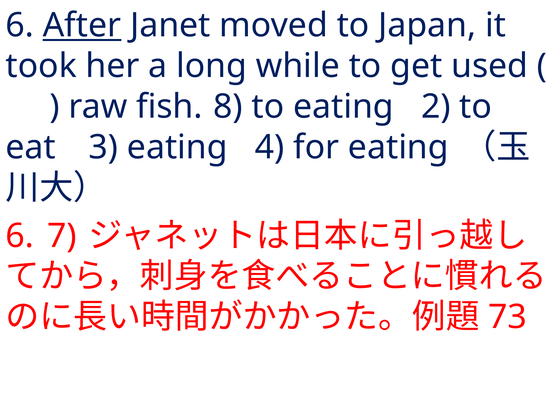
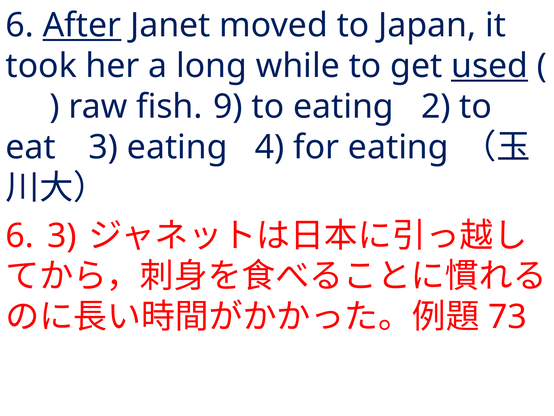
used underline: none -> present
8: 8 -> 9
6 7: 7 -> 3
